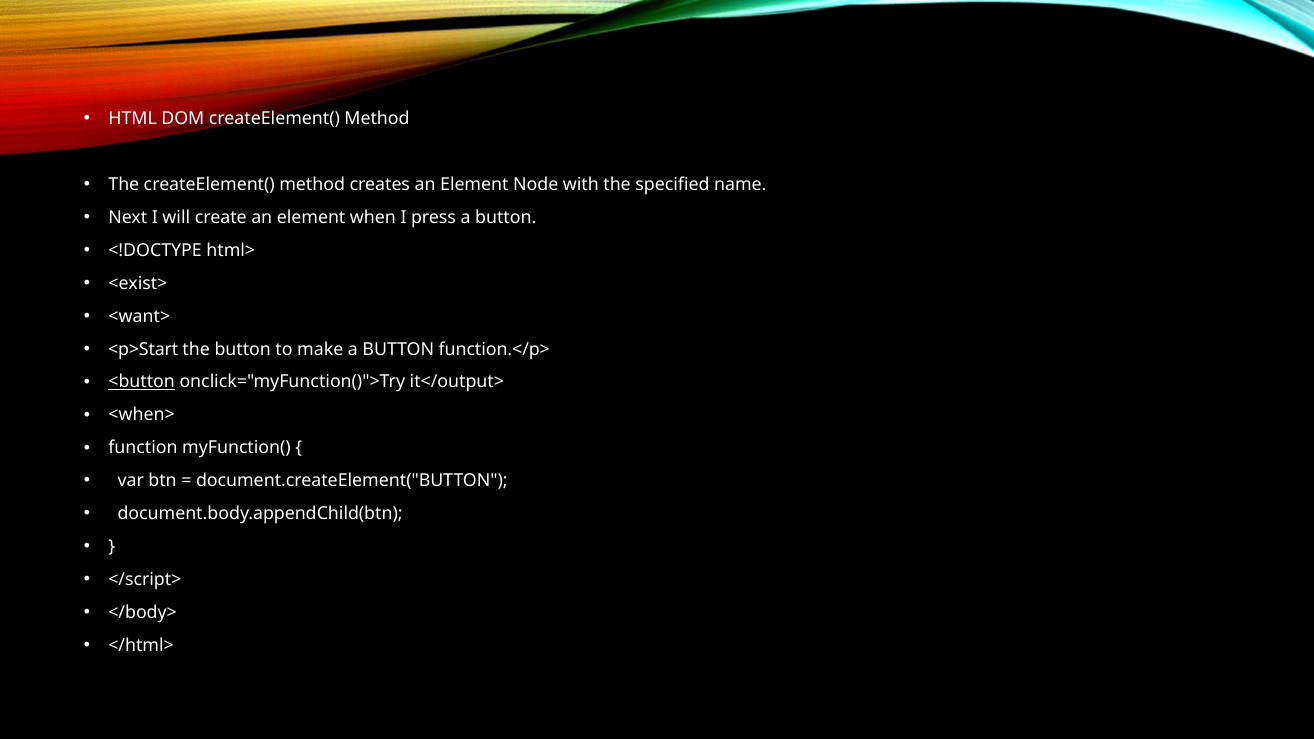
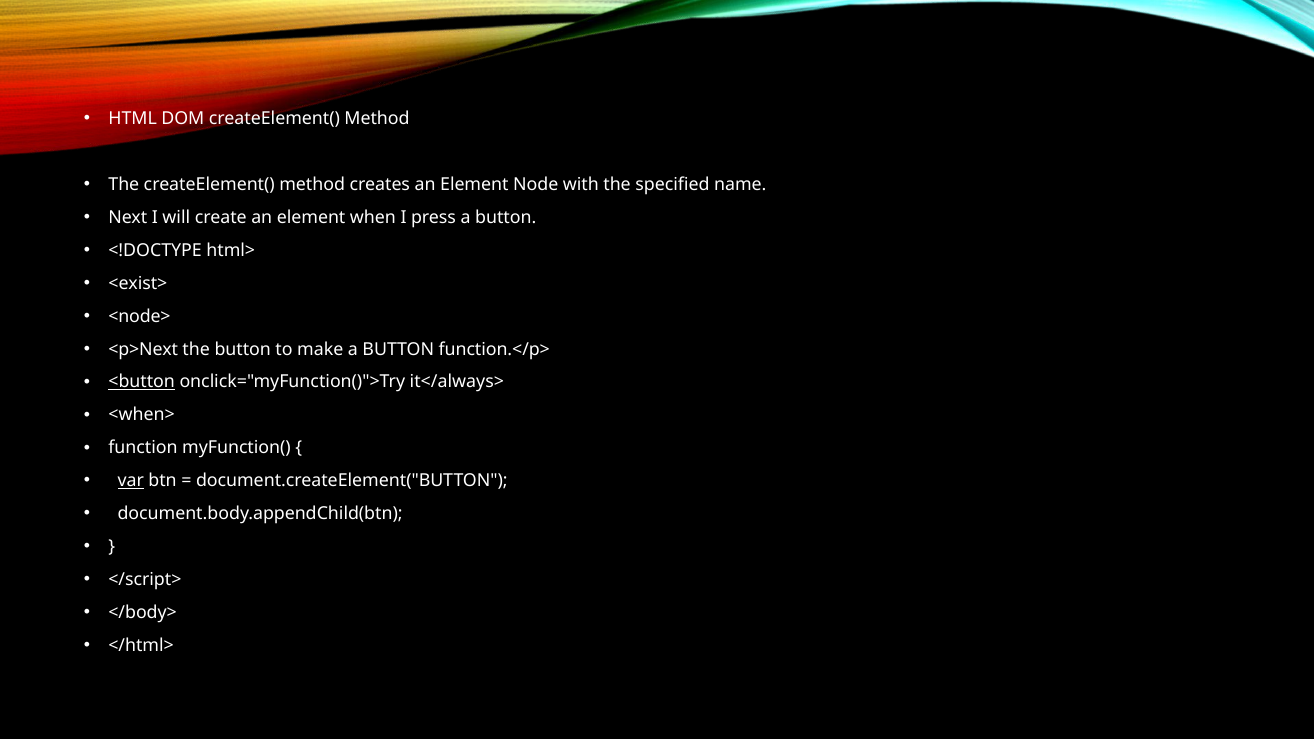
<want>: <want> -> <node>
<p>Start: <p>Start -> <p>Next
it</output>: it</output> -> it</always>
var underline: none -> present
